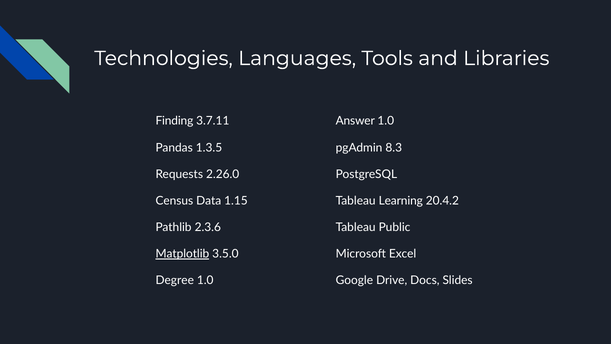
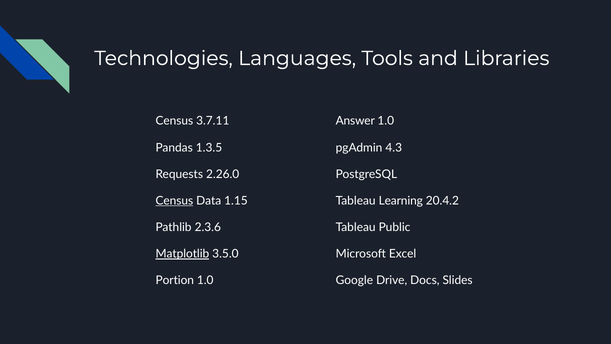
Finding at (174, 121): Finding -> Census
8.3: 8.3 -> 4.3
Census at (174, 201) underline: none -> present
Degree: Degree -> Portion
